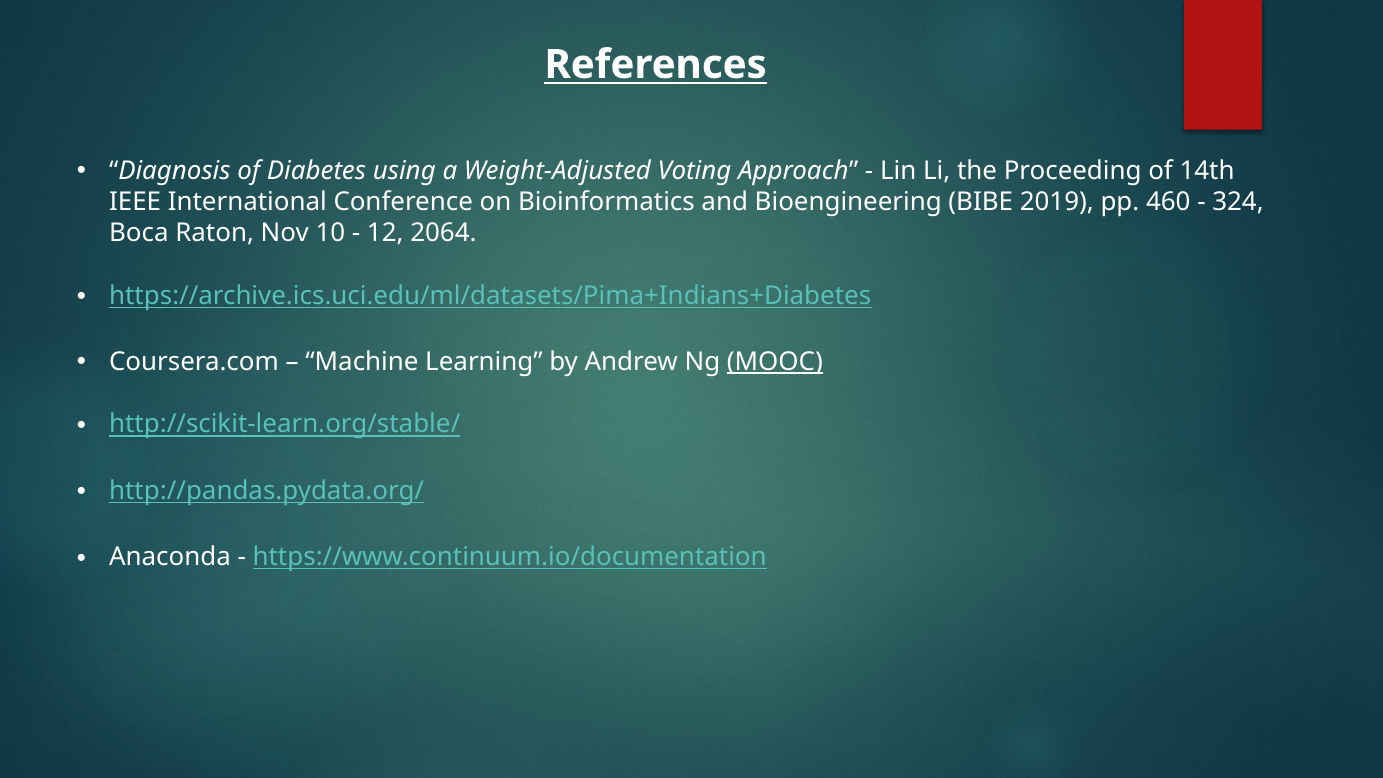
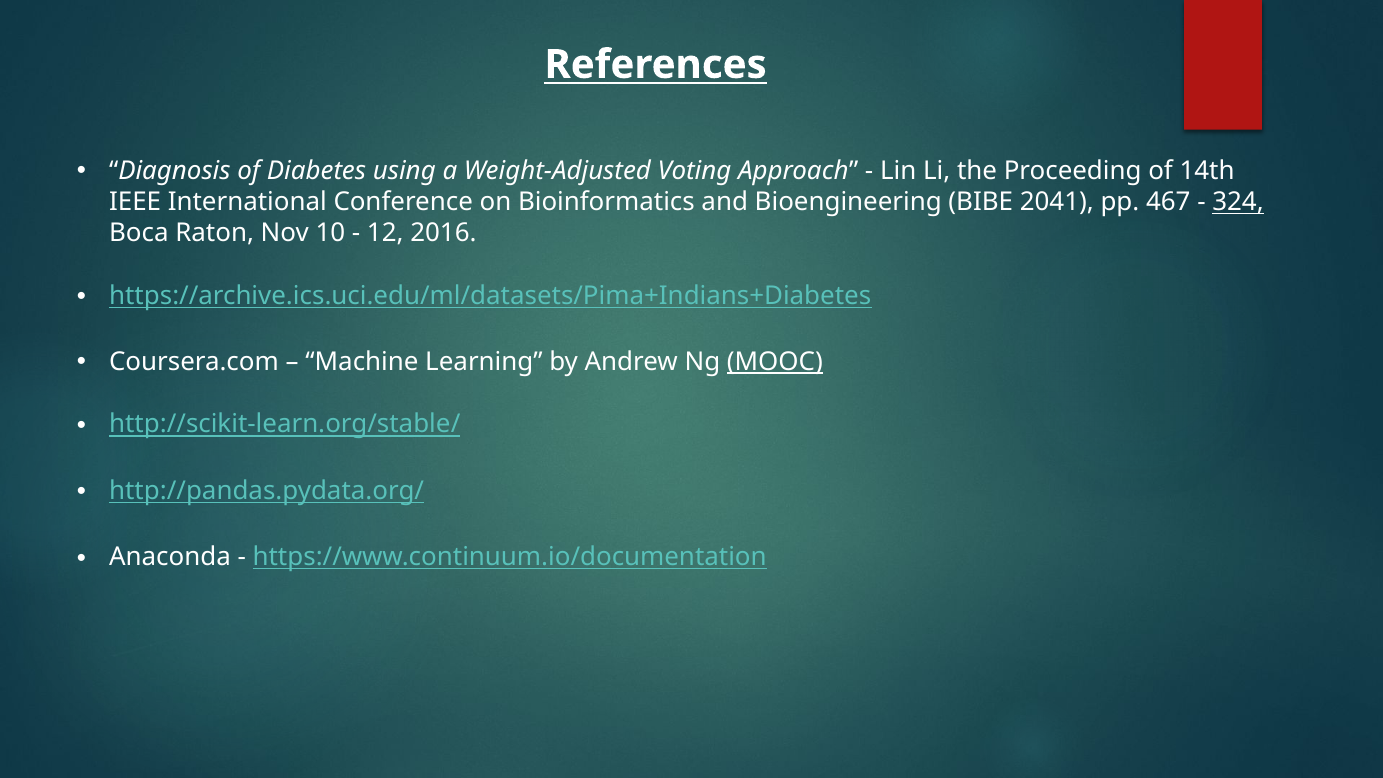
2019: 2019 -> 2041
460: 460 -> 467
324 underline: none -> present
2064: 2064 -> 2016
